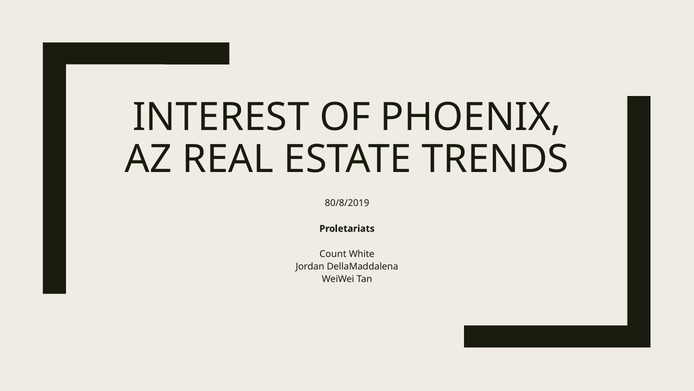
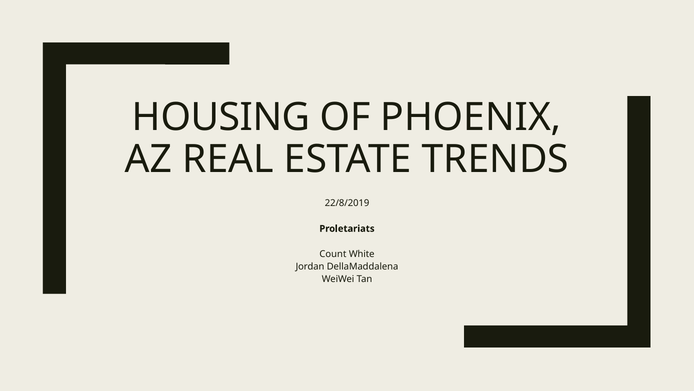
INTEREST: INTEREST -> HOUSING
80/8/2019: 80/8/2019 -> 22/8/2019
